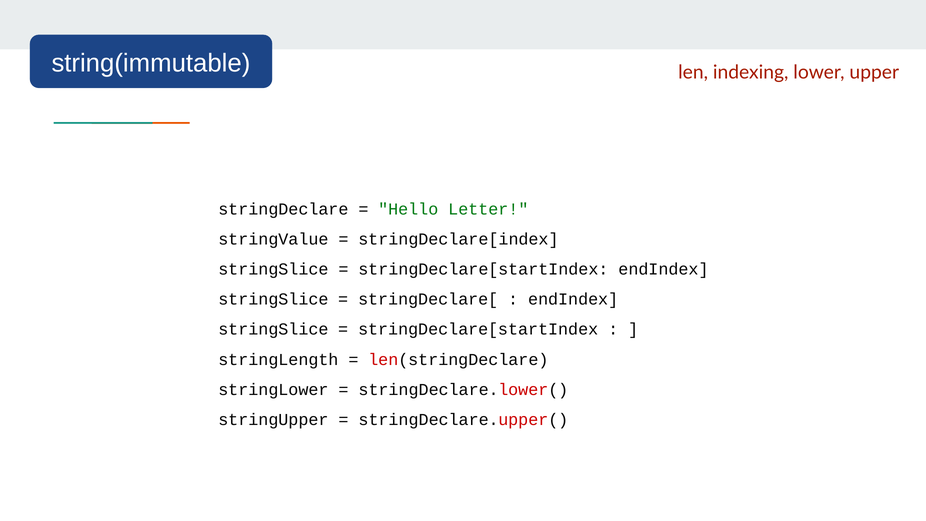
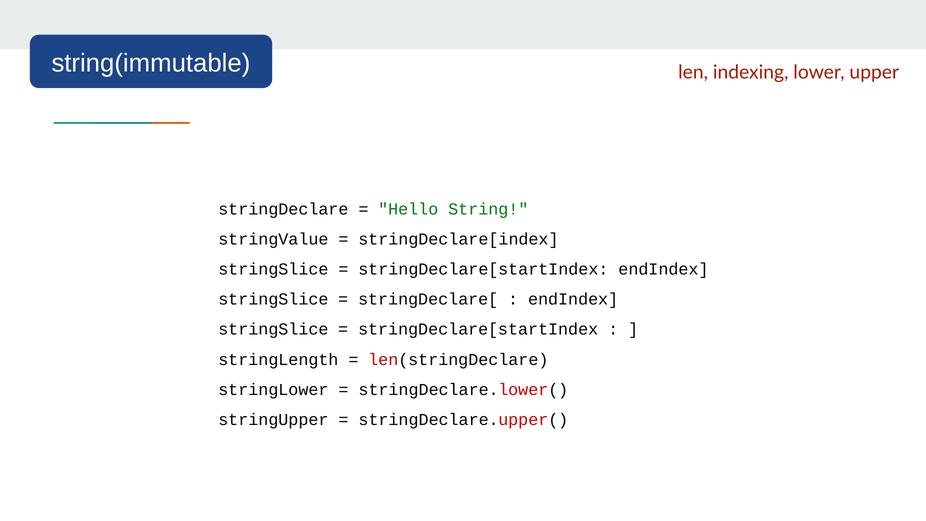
Letter: Letter -> String
